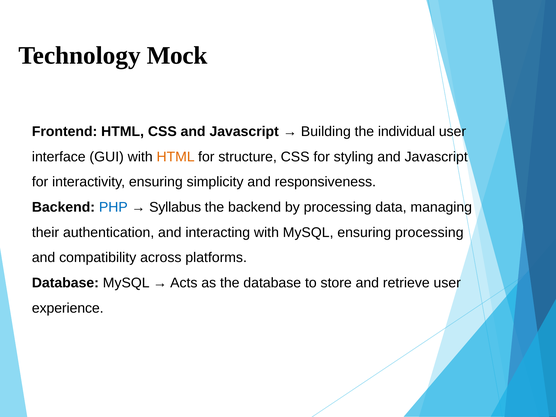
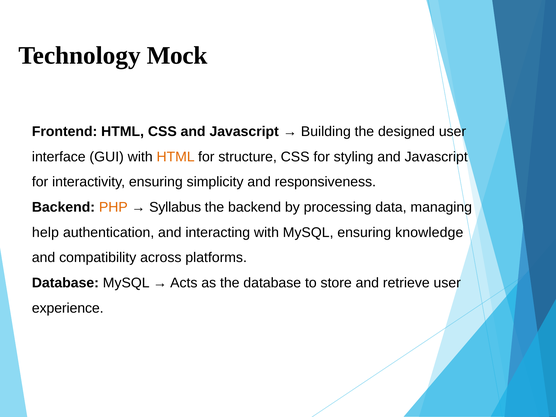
individual: individual -> designed
PHP colour: blue -> orange
their: their -> help
ensuring processing: processing -> knowledge
